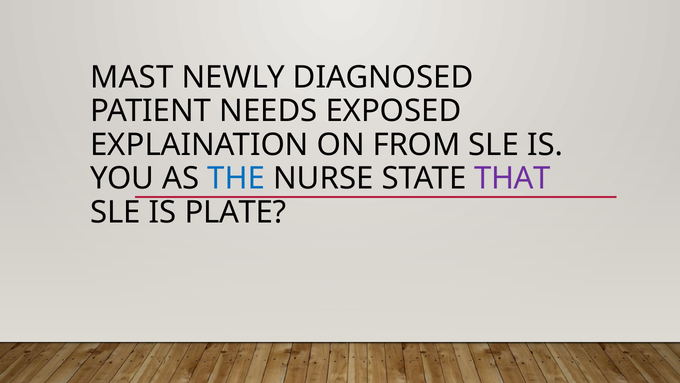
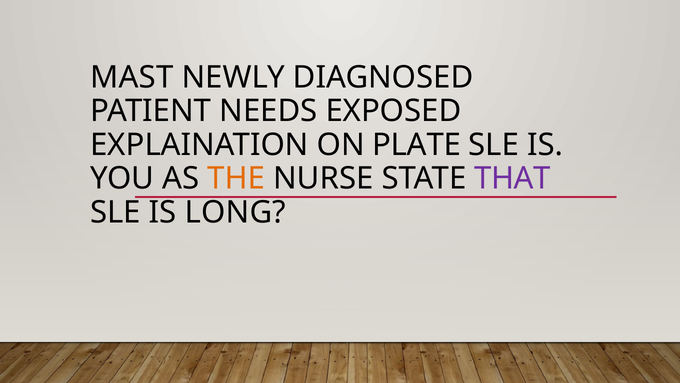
FROM: FROM -> PLATE
THE colour: blue -> orange
PLATE: PLATE -> LONG
